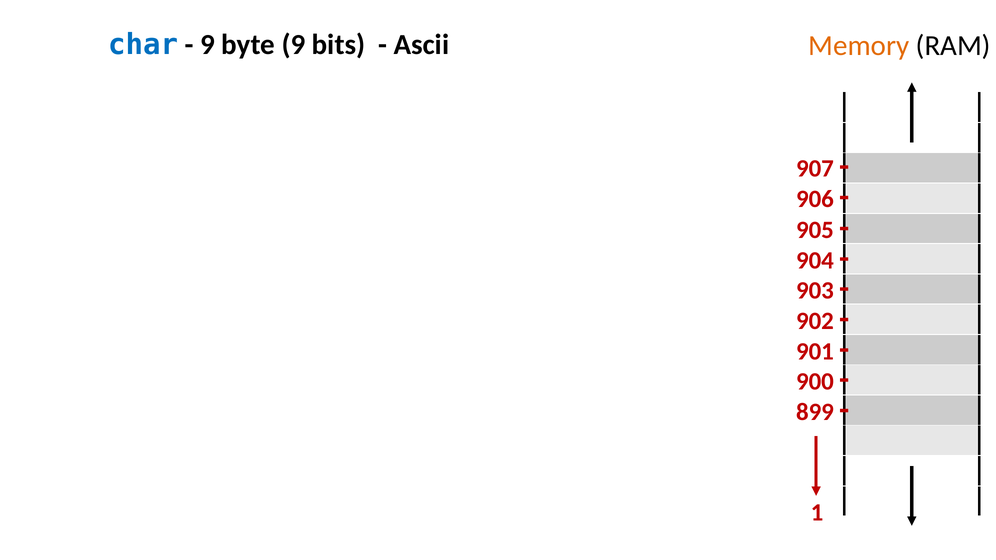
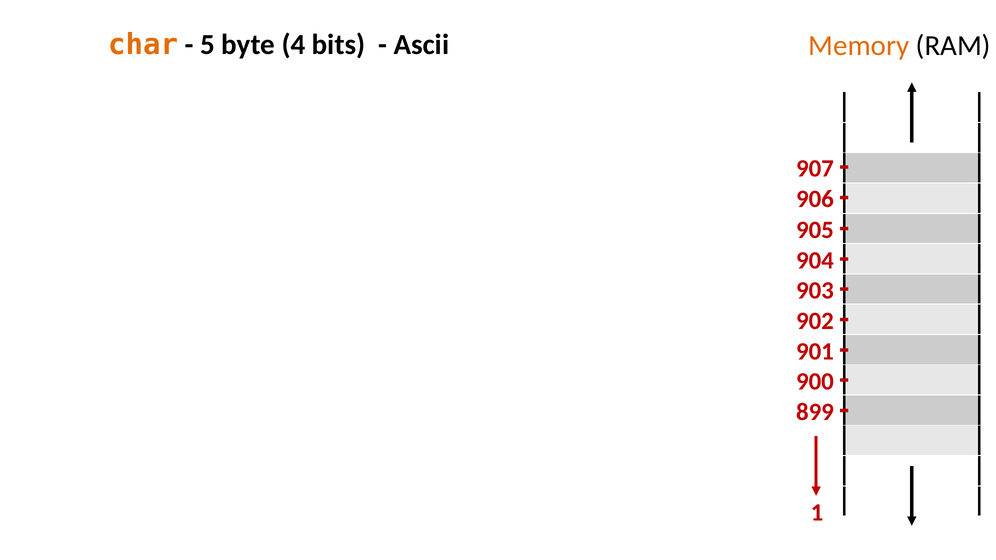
char colour: blue -> orange
9 at (208, 45): 9 -> 5
byte 9: 9 -> 4
